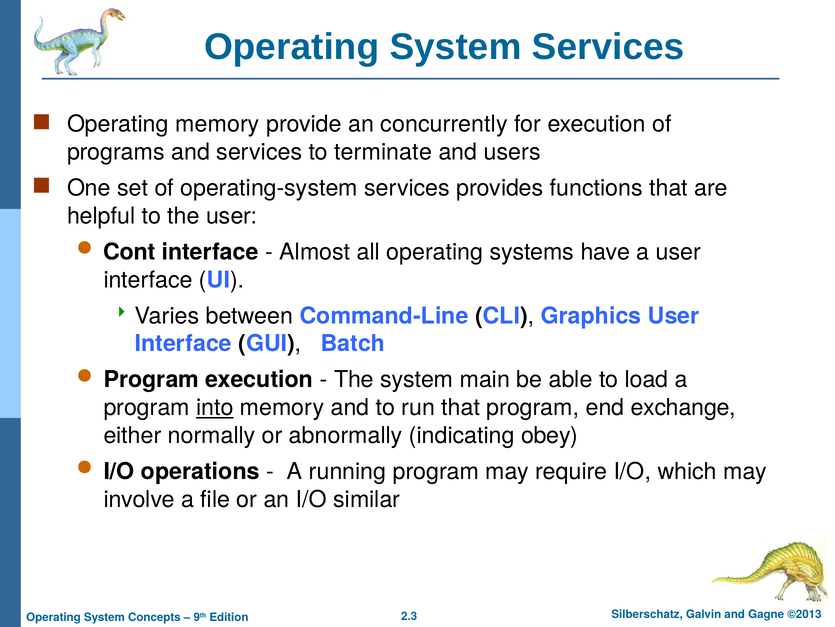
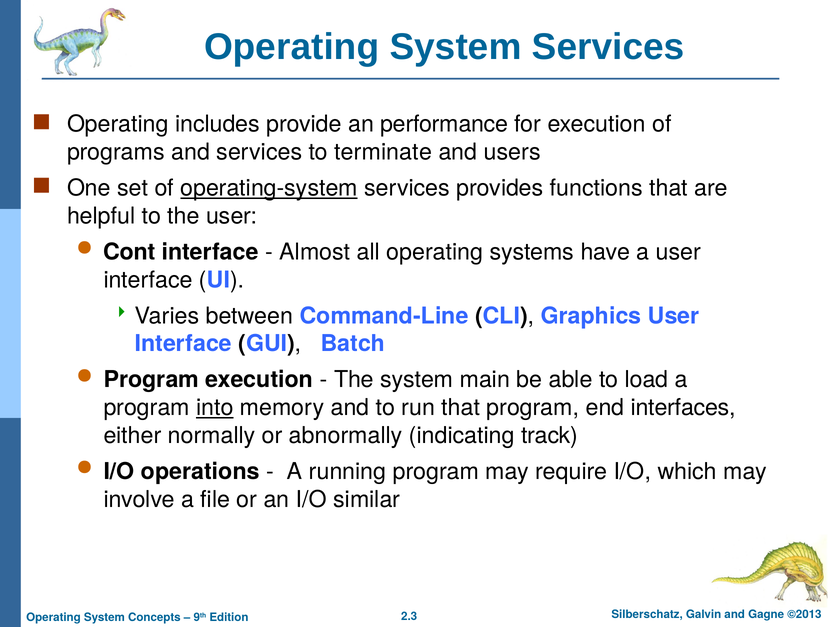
Operating memory: memory -> includes
concurrently: concurrently -> performance
operating-system underline: none -> present
exchange: exchange -> interfaces
obey: obey -> track
